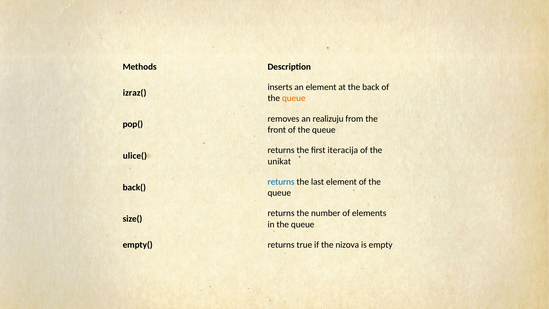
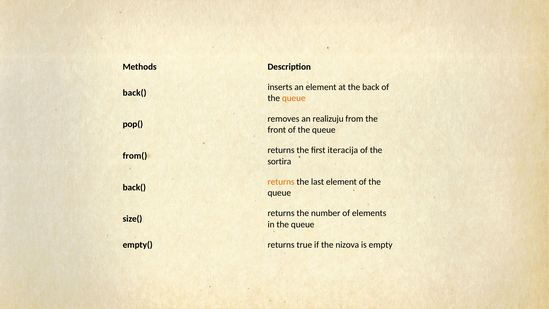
izraz( at (135, 93): izraz( -> back(
ulice(: ulice( -> from(
unikat: unikat -> sortira
returns at (281, 182) colour: blue -> orange
